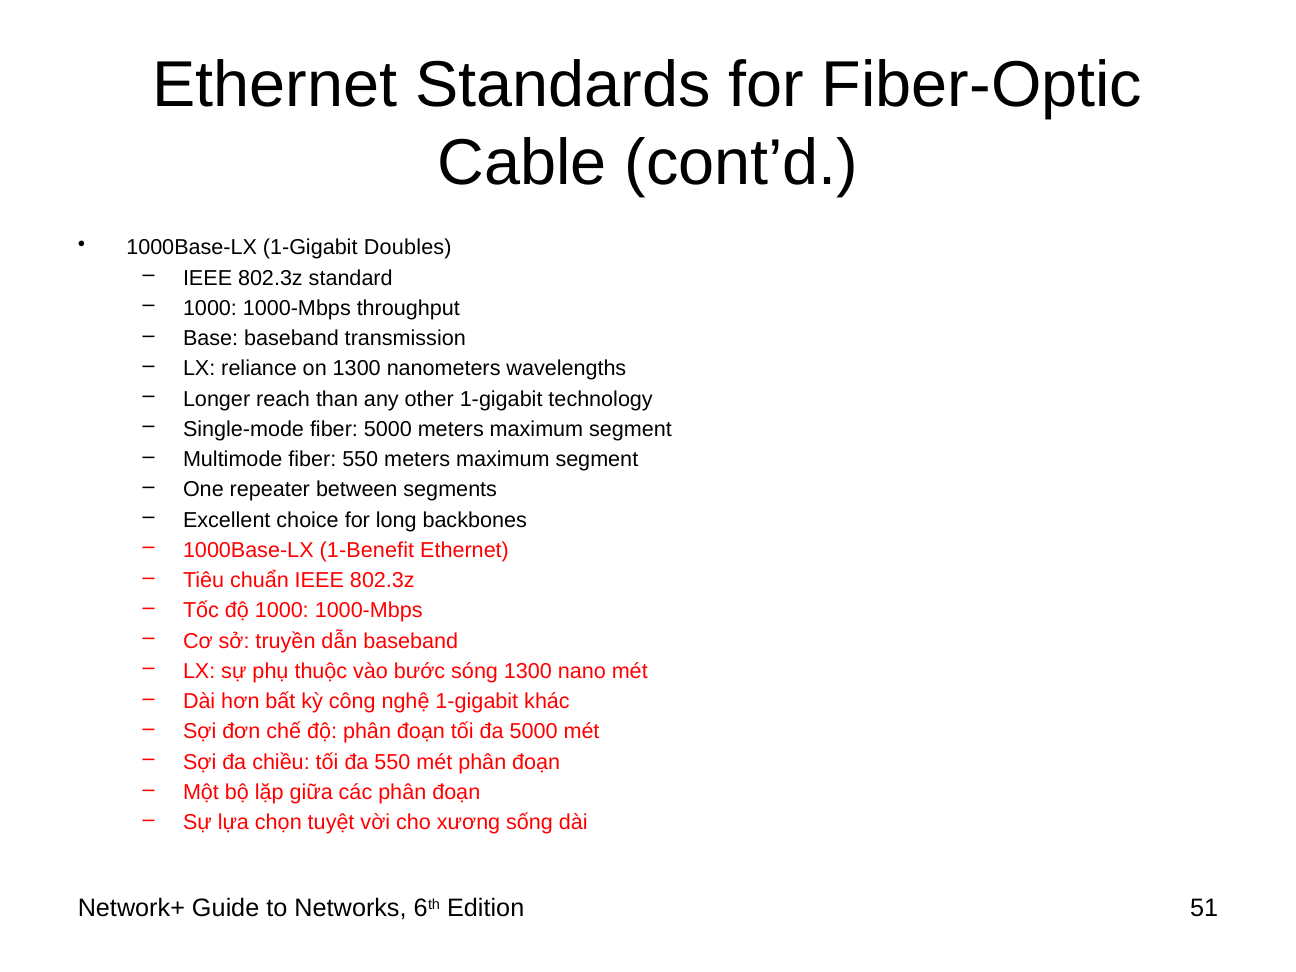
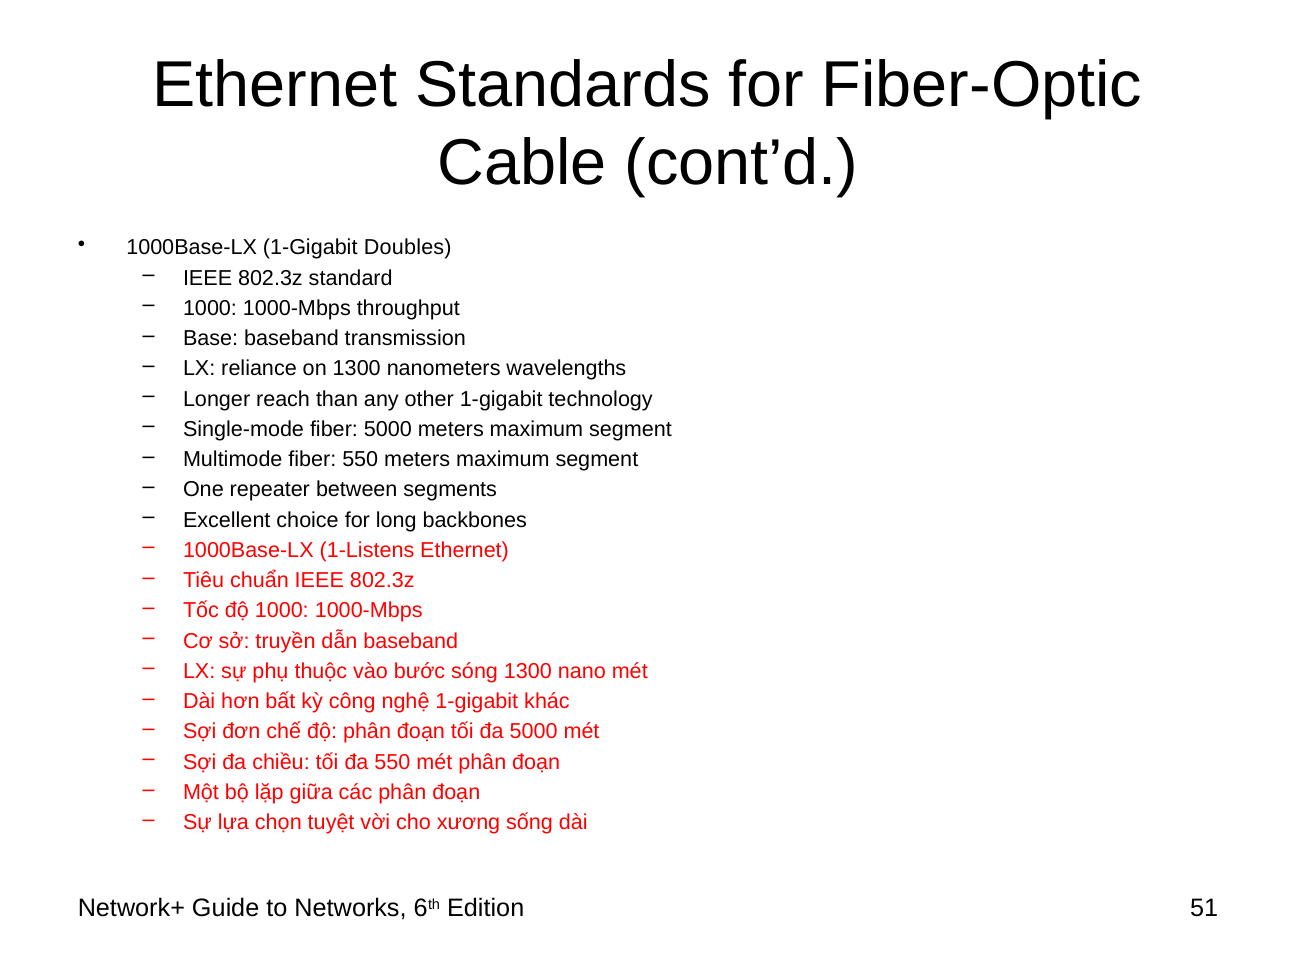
1-Benefit: 1-Benefit -> 1-Listens
